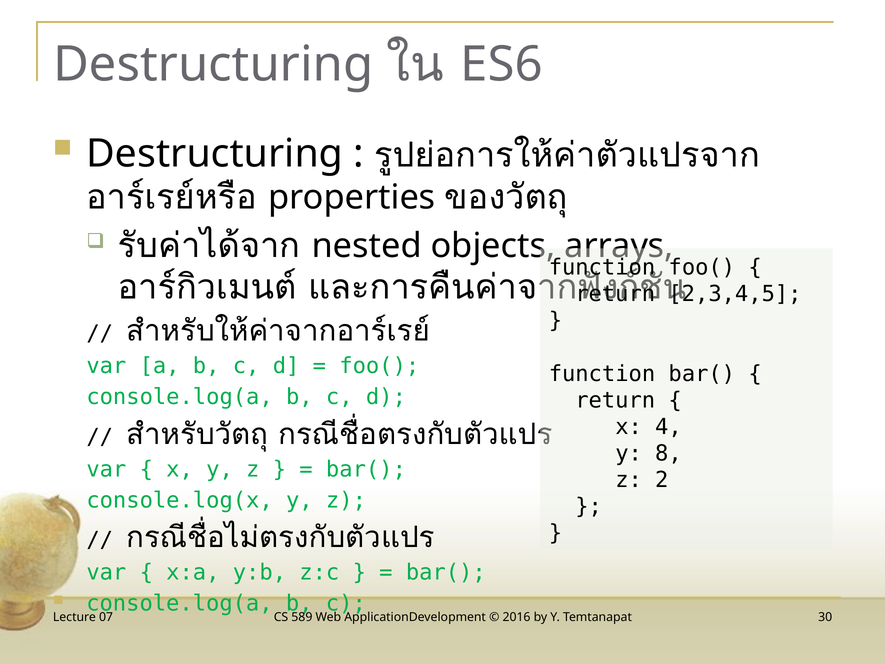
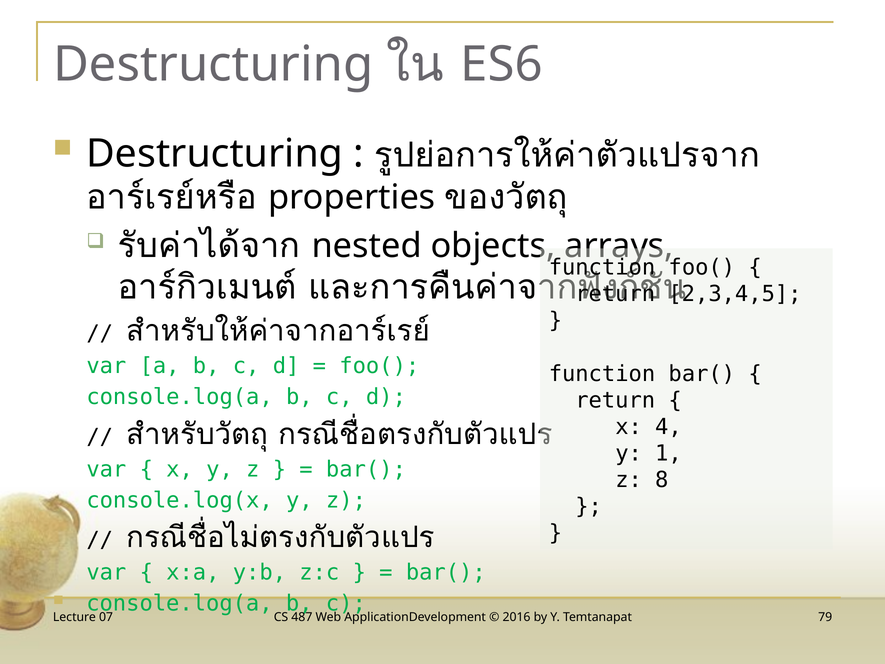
8: 8 -> 1
2: 2 -> 8
589: 589 -> 487
30: 30 -> 79
